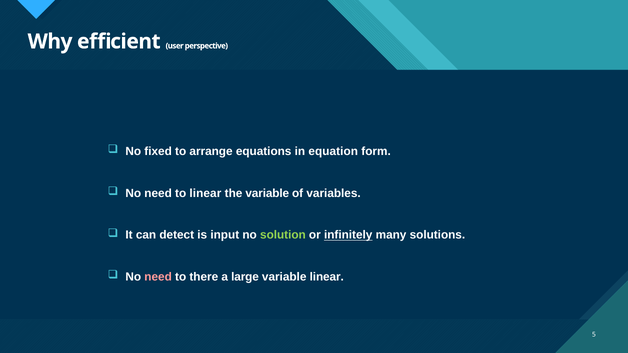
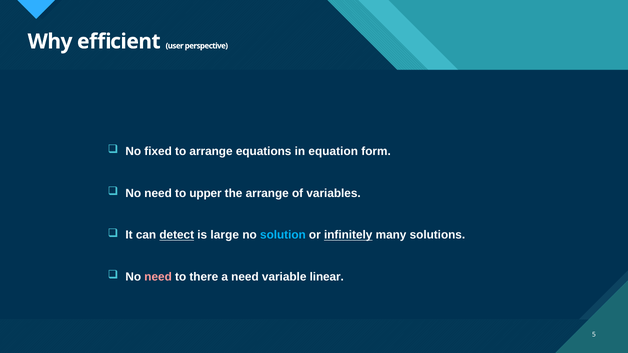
to linear: linear -> upper
the variable: variable -> arrange
detect underline: none -> present
input: input -> large
solution colour: light green -> light blue
a large: large -> need
